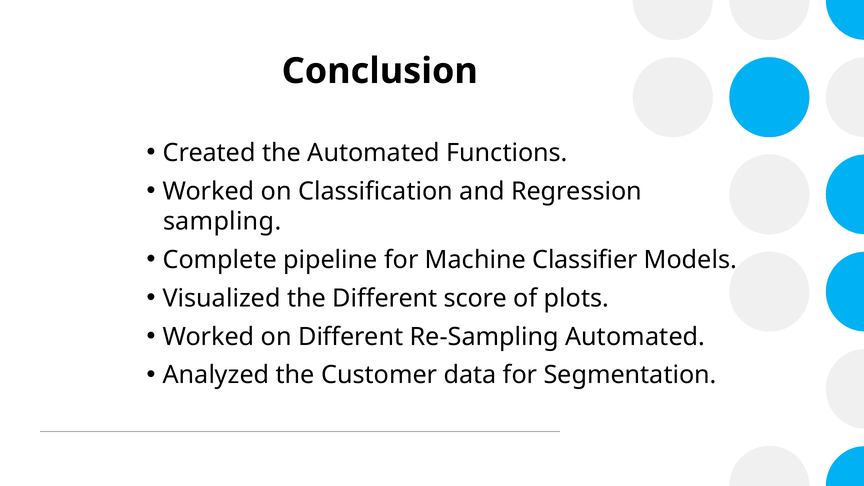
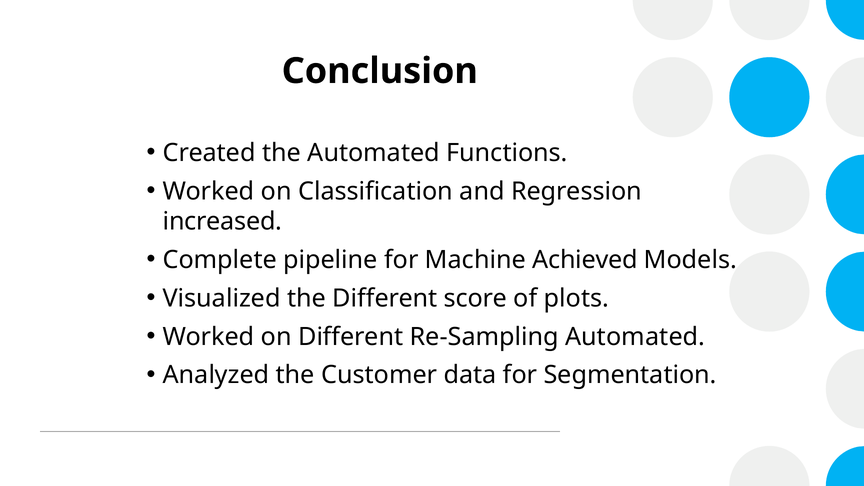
sampling: sampling -> increased
Classifier: Classifier -> Achieved
